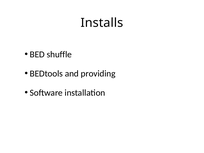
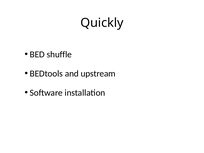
Installs: Installs -> Quickly
providing: providing -> upstream
